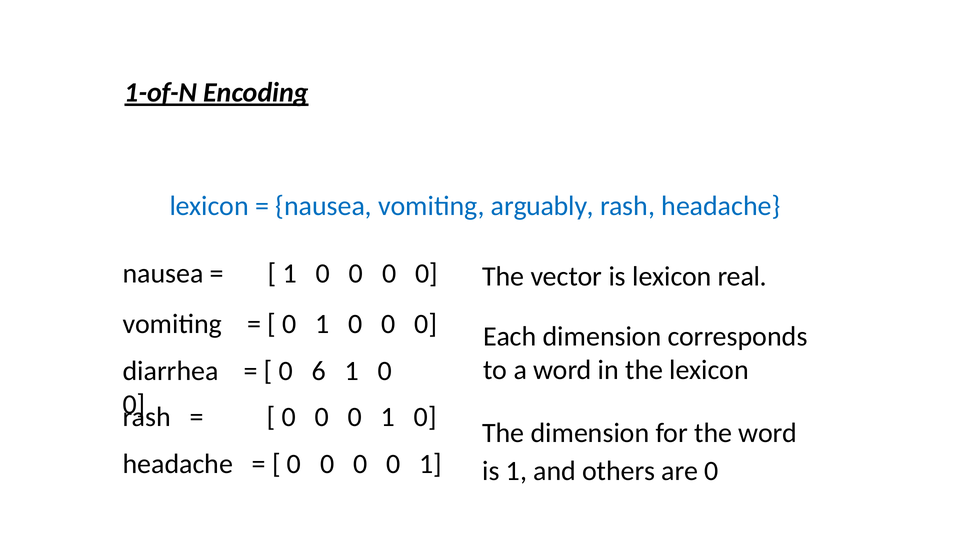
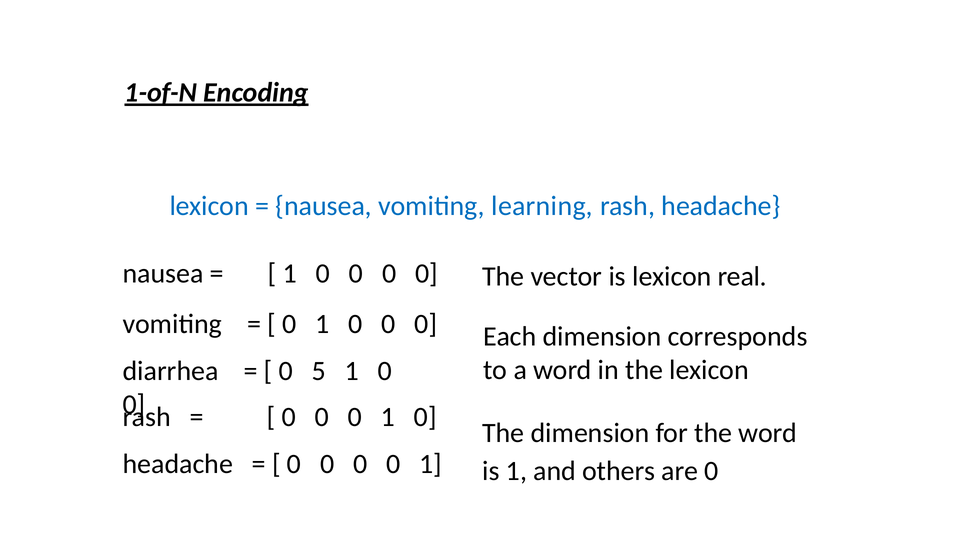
arguably: arguably -> learning
6: 6 -> 5
